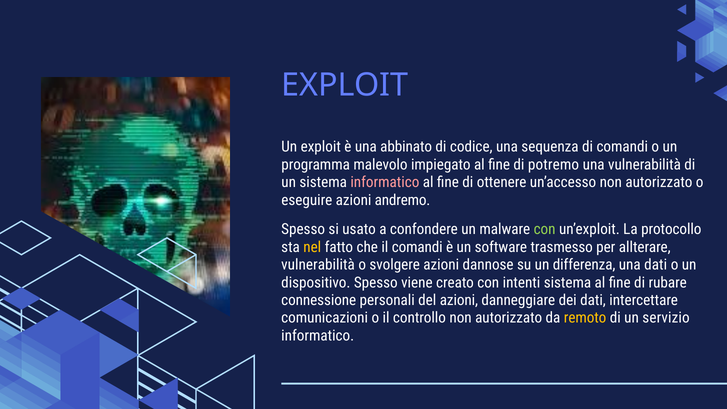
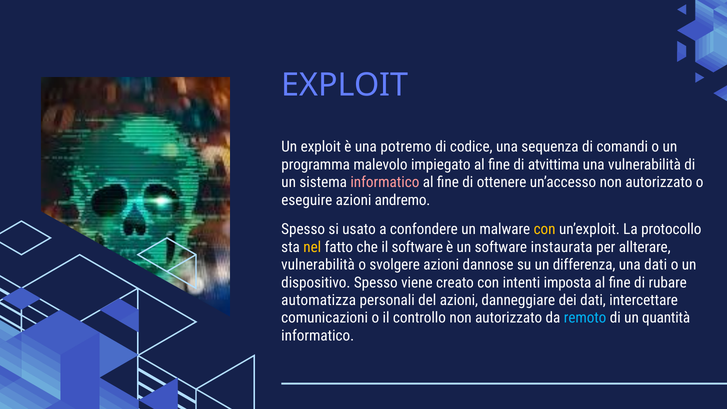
abbinato: abbinato -> potremo
potremo: potremo -> atvittima
con at (545, 229) colour: light green -> yellow
il comandi: comandi -> software
trasmesso: trasmesso -> instaurata
intenti sistema: sistema -> imposta
connessione: connessione -> automatizza
remoto colour: yellow -> light blue
servizio: servizio -> quantità
